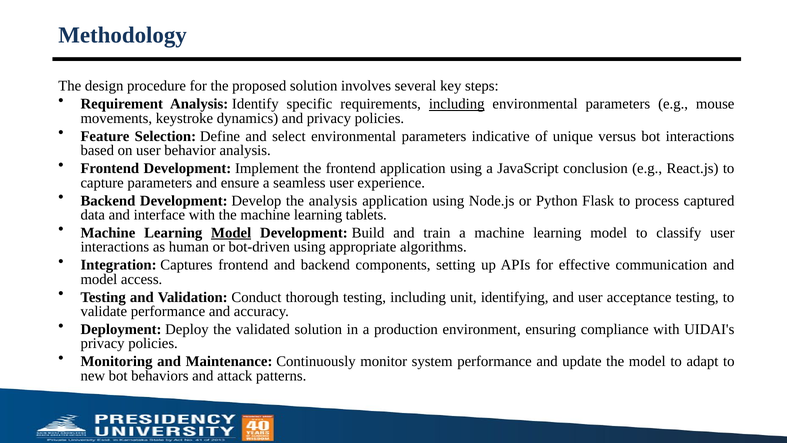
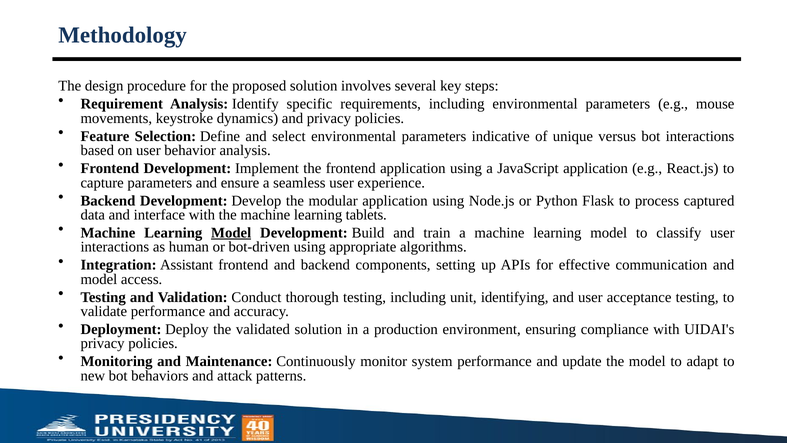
including at (457, 104) underline: present -> none
JavaScript conclusion: conclusion -> application
the analysis: analysis -> modular
Captures: Captures -> Assistant
